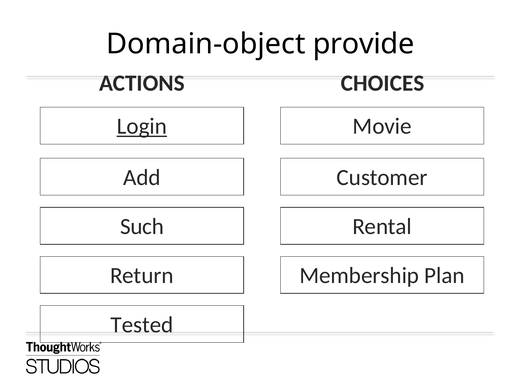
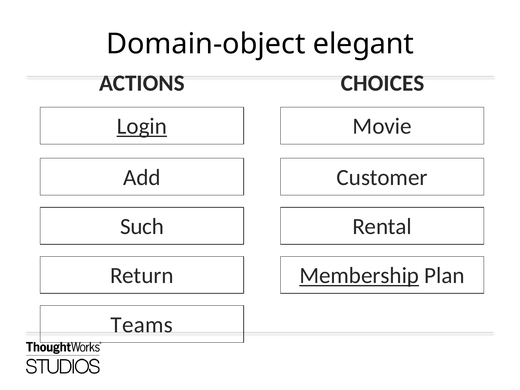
provide: provide -> elegant
Membership underline: none -> present
Tested: Tested -> Teams
